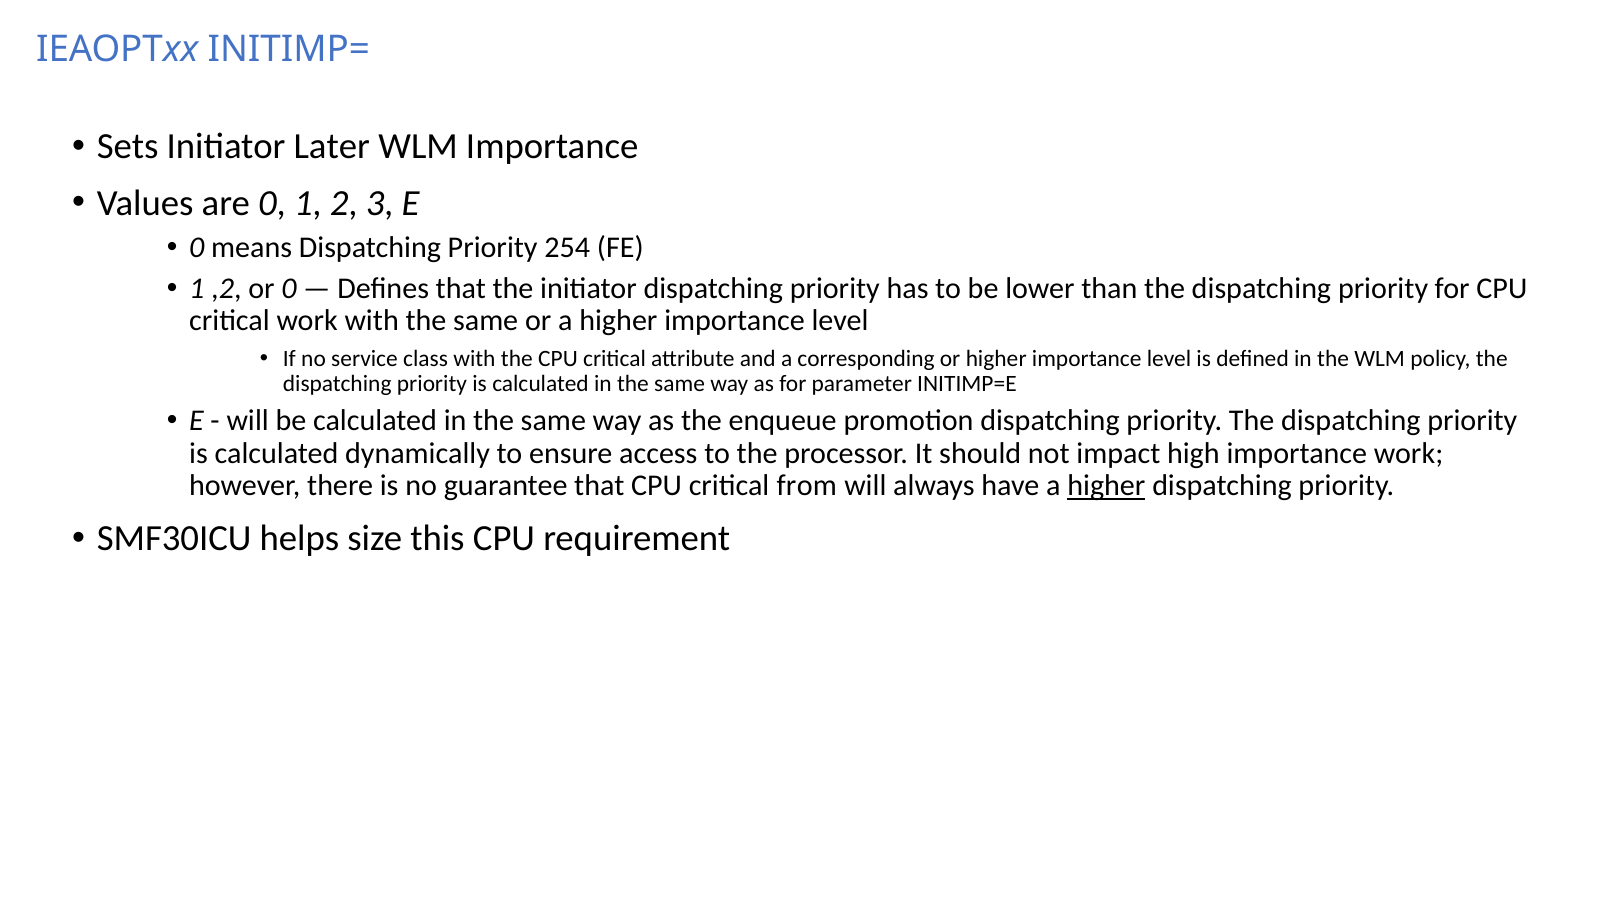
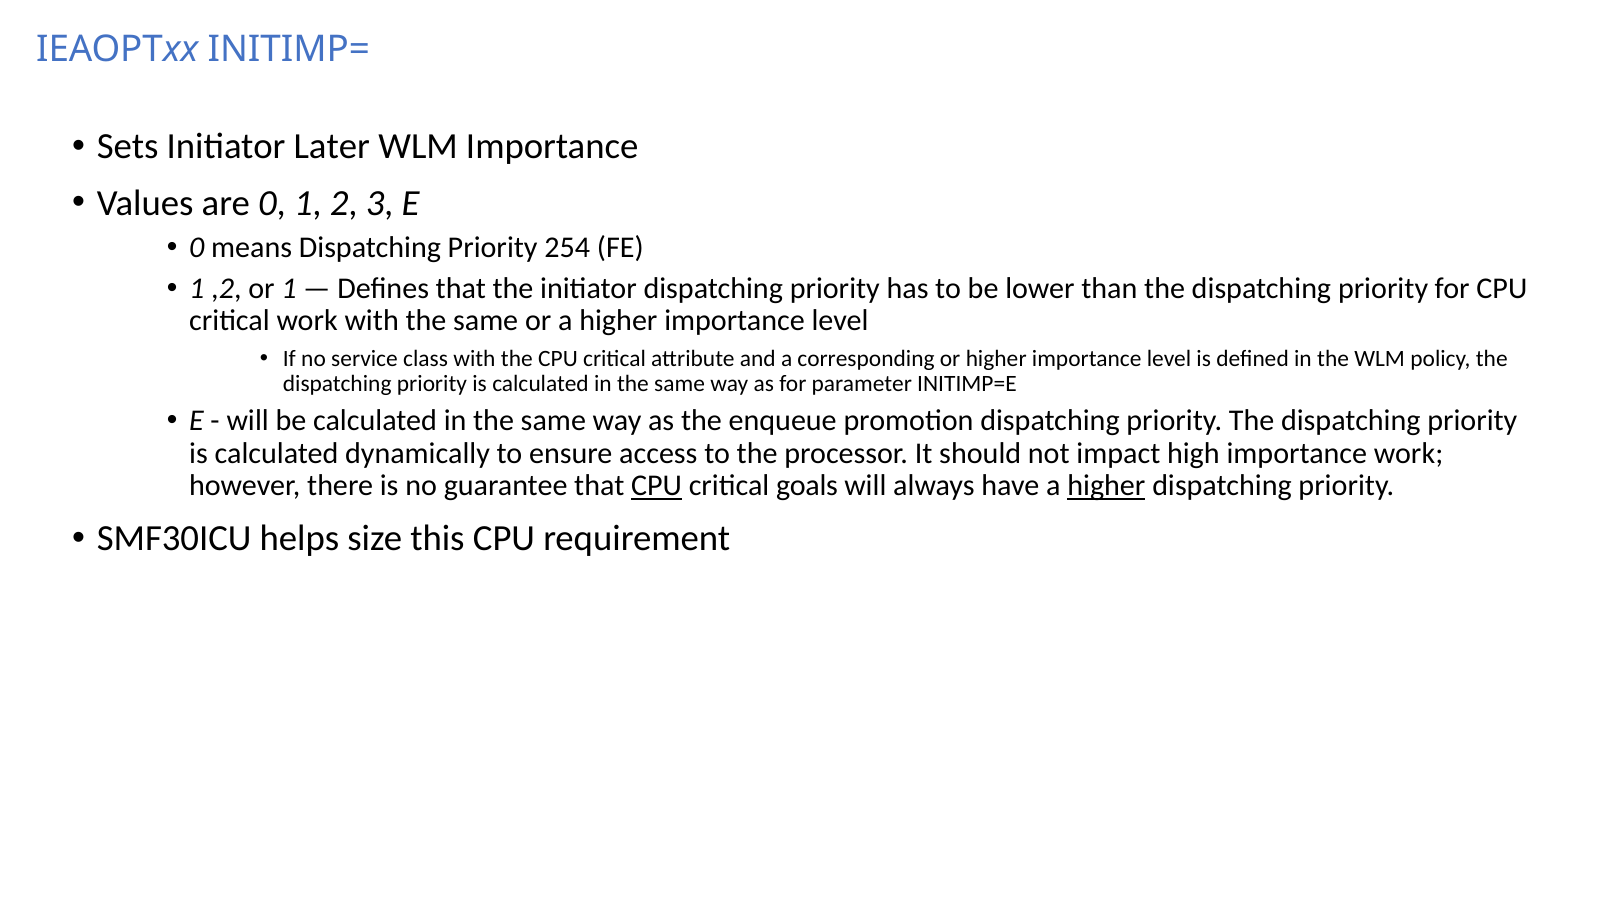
or 0: 0 -> 1
CPU at (657, 486) underline: none -> present
from: from -> goals
